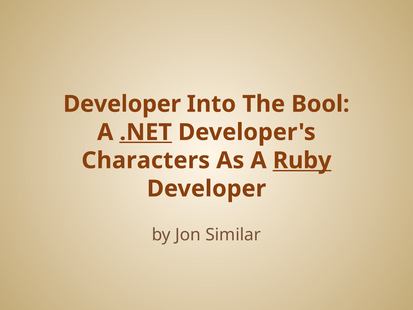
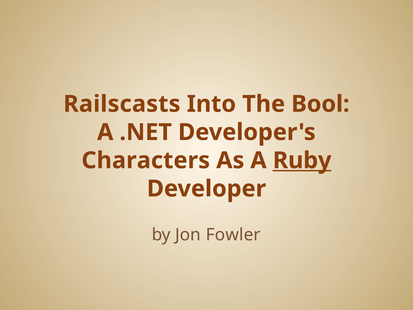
Developer at (122, 104): Developer -> Railscasts
.NET underline: present -> none
Similar: Similar -> Fowler
